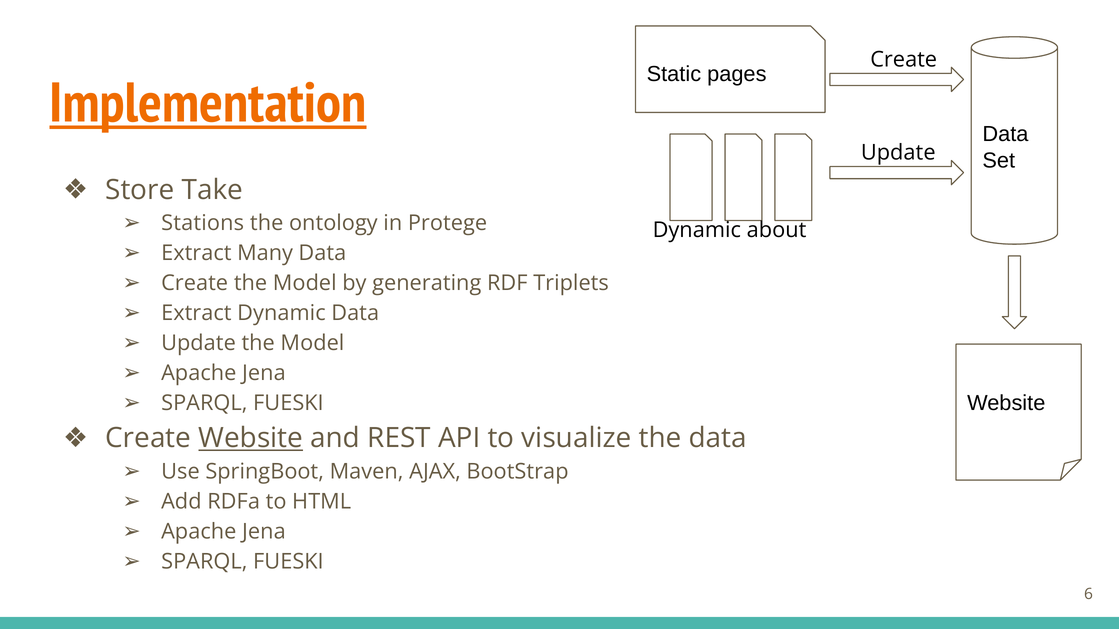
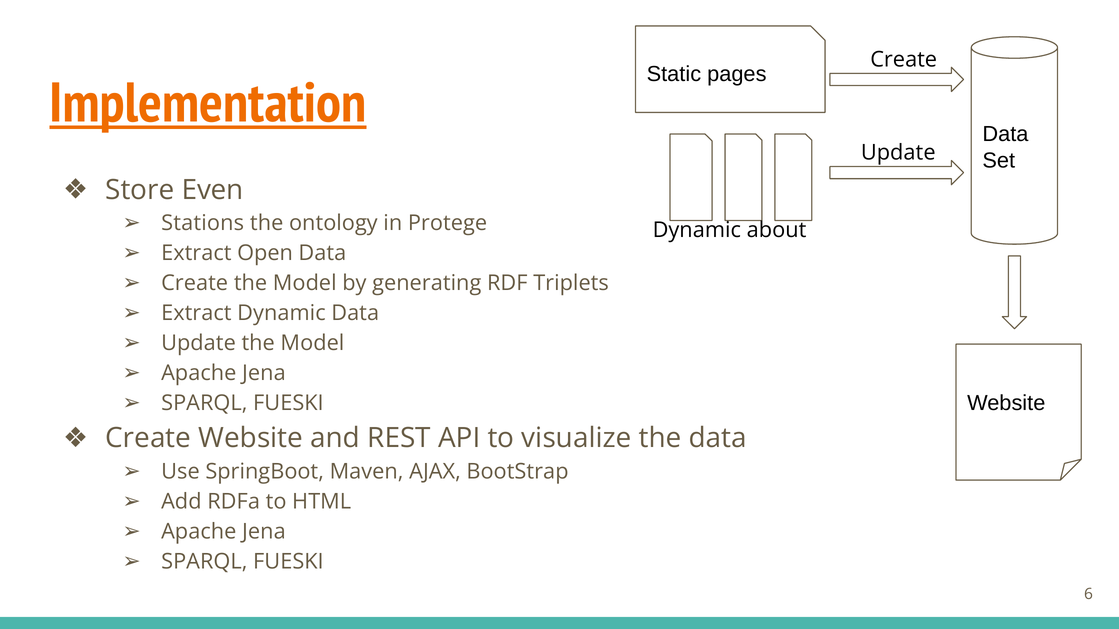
Take: Take -> Even
Many: Many -> Open
Website at (251, 439) underline: present -> none
